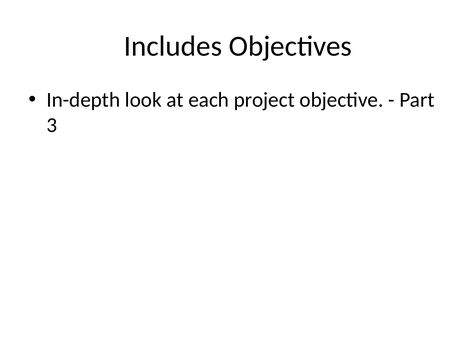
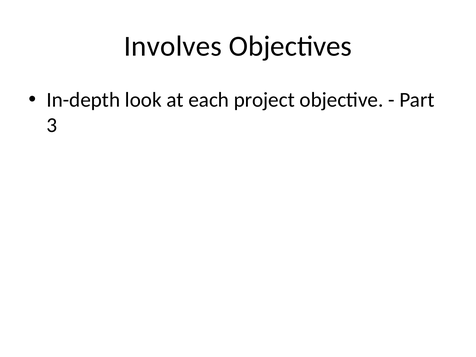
Includes: Includes -> Involves
